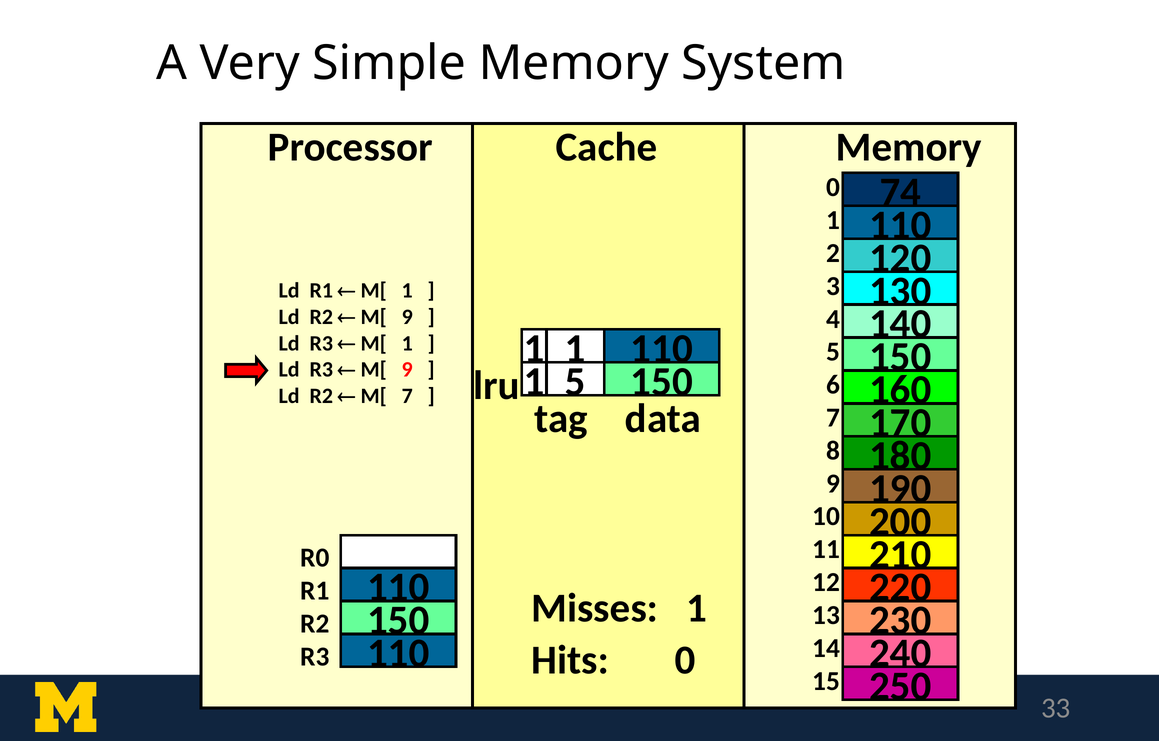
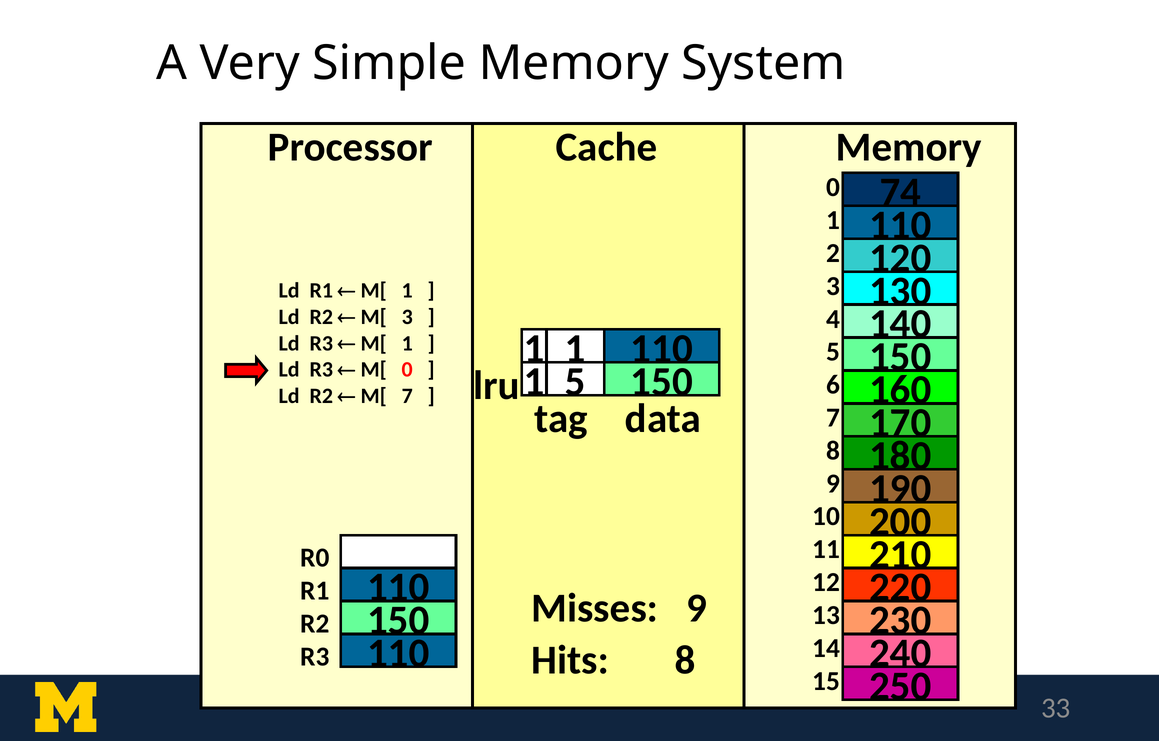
9 at (407, 317): 9 -> 3
9 at (407, 370): 9 -> 0
Misses 1: 1 -> 9
Hits 0: 0 -> 8
